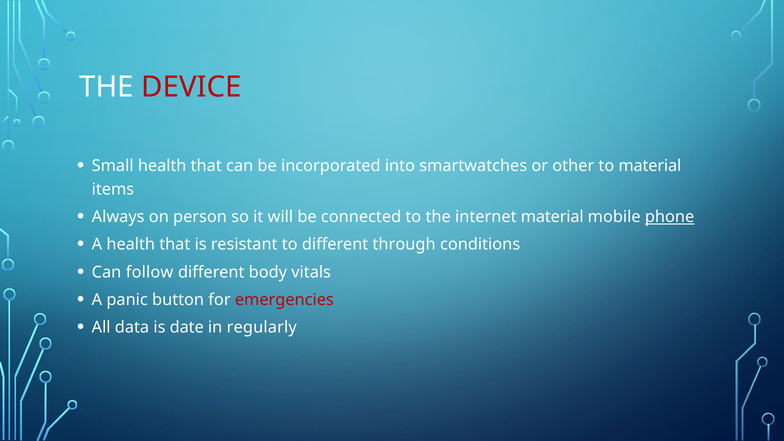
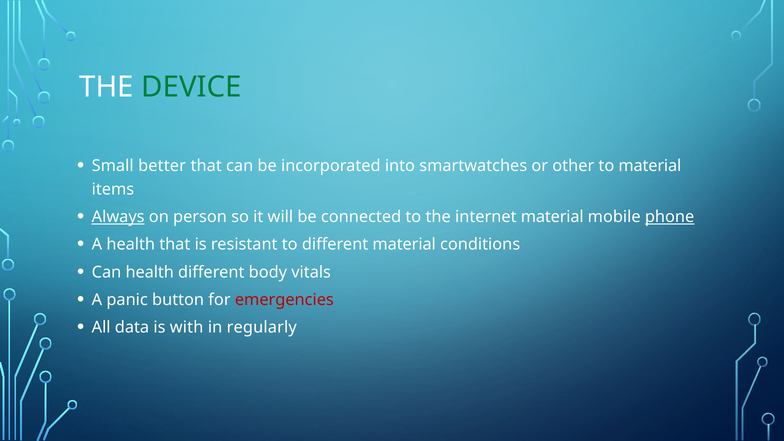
DEVICE colour: red -> green
Small health: health -> better
Always underline: none -> present
different through: through -> material
Can follow: follow -> health
date: date -> with
